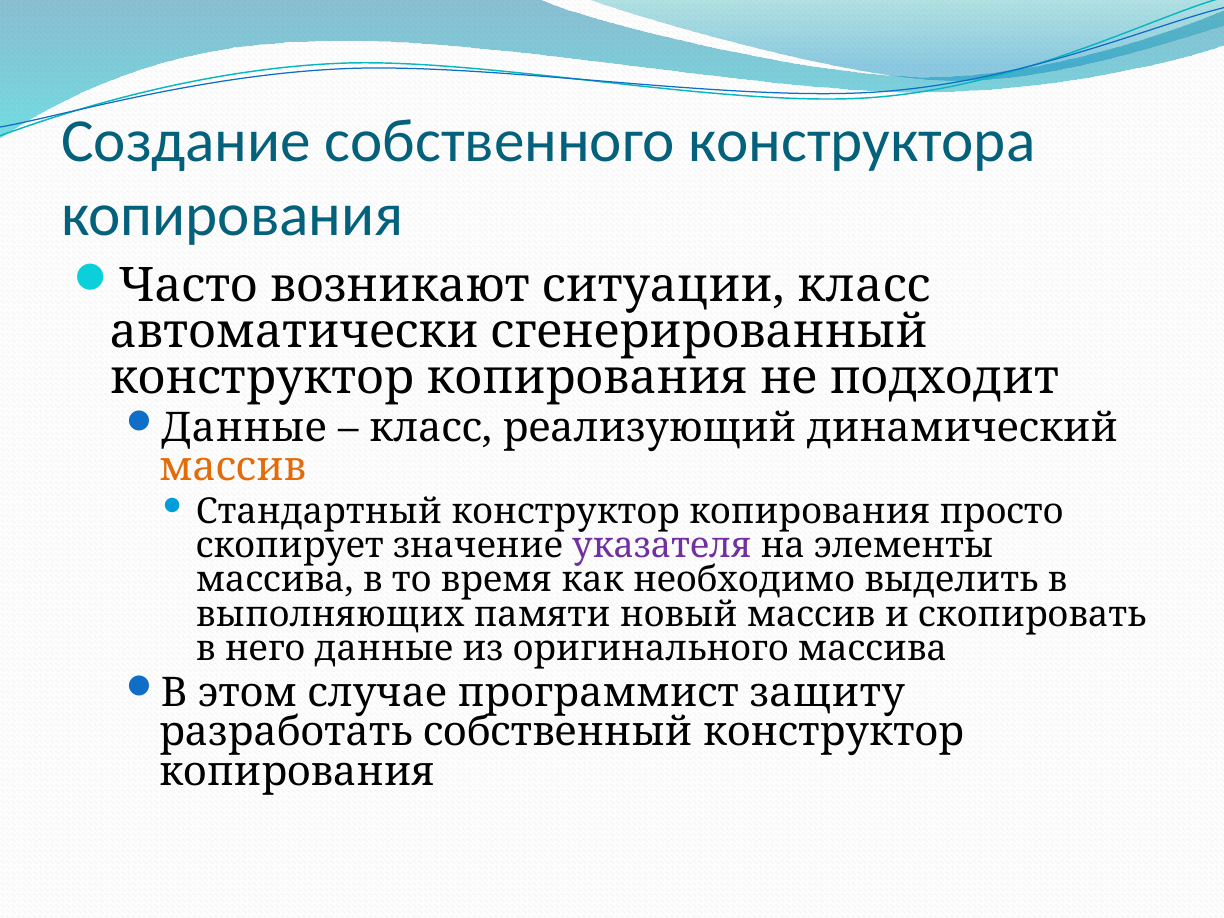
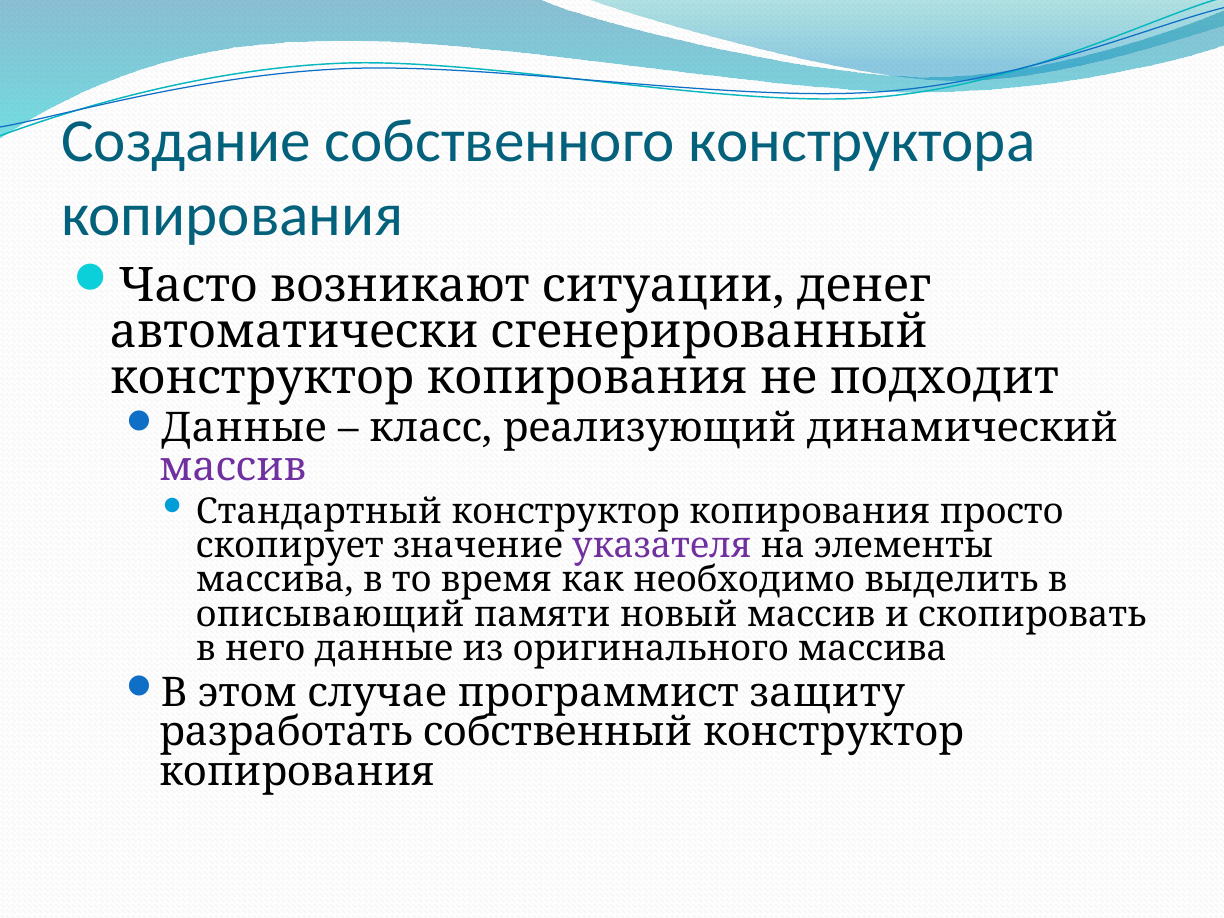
ситуации класс: класс -> денег
массив at (233, 468) colour: orange -> purple
выполняющих: выполняющих -> описывающий
